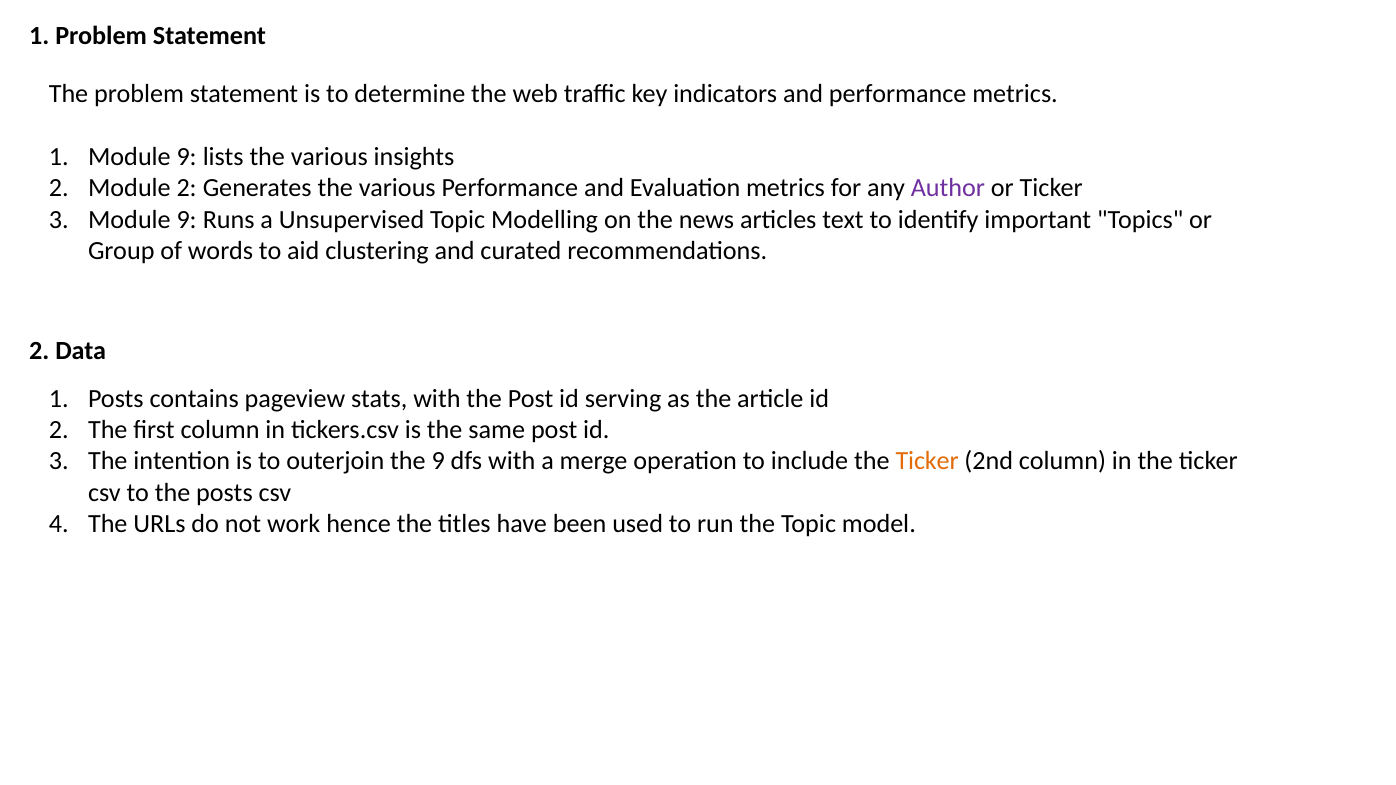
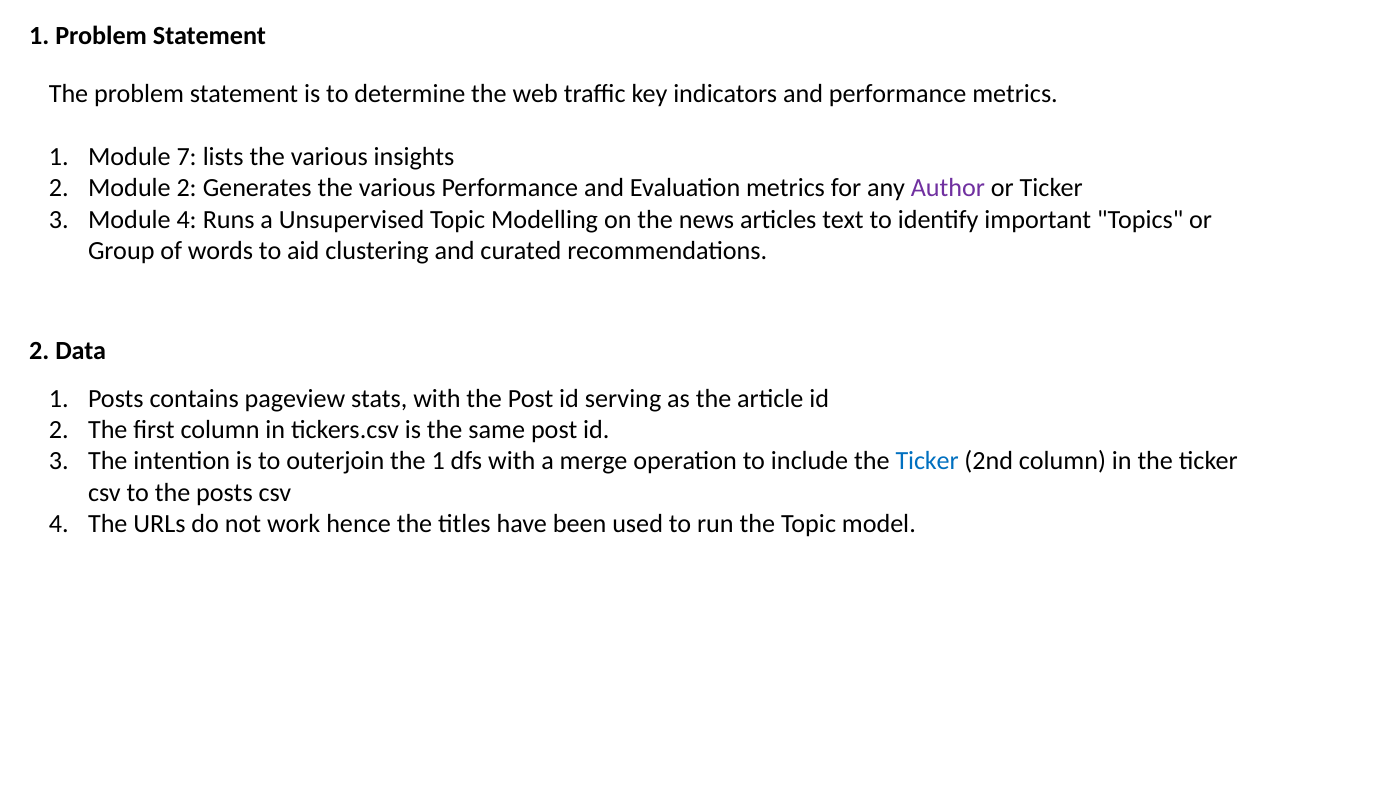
1 Module 9: 9 -> 7
3 Module 9: 9 -> 4
the 9: 9 -> 1
Ticker at (927, 461) colour: orange -> blue
